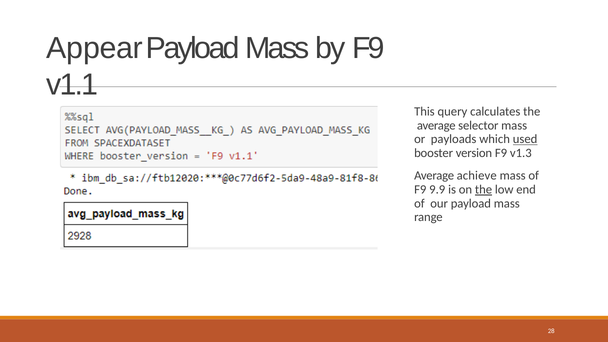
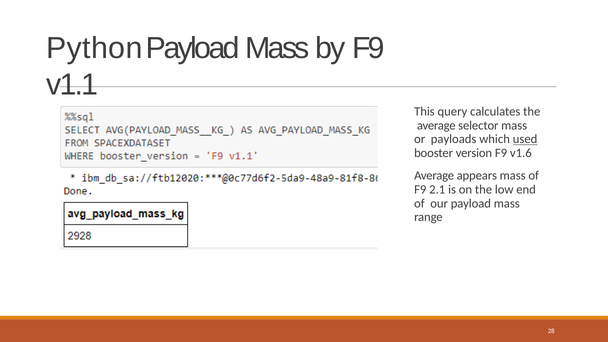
Appear: Appear -> Python
v1.3: v1.3 -> v1.6
achieve: achieve -> appears
9.9: 9.9 -> 2.1
the at (483, 190) underline: present -> none
